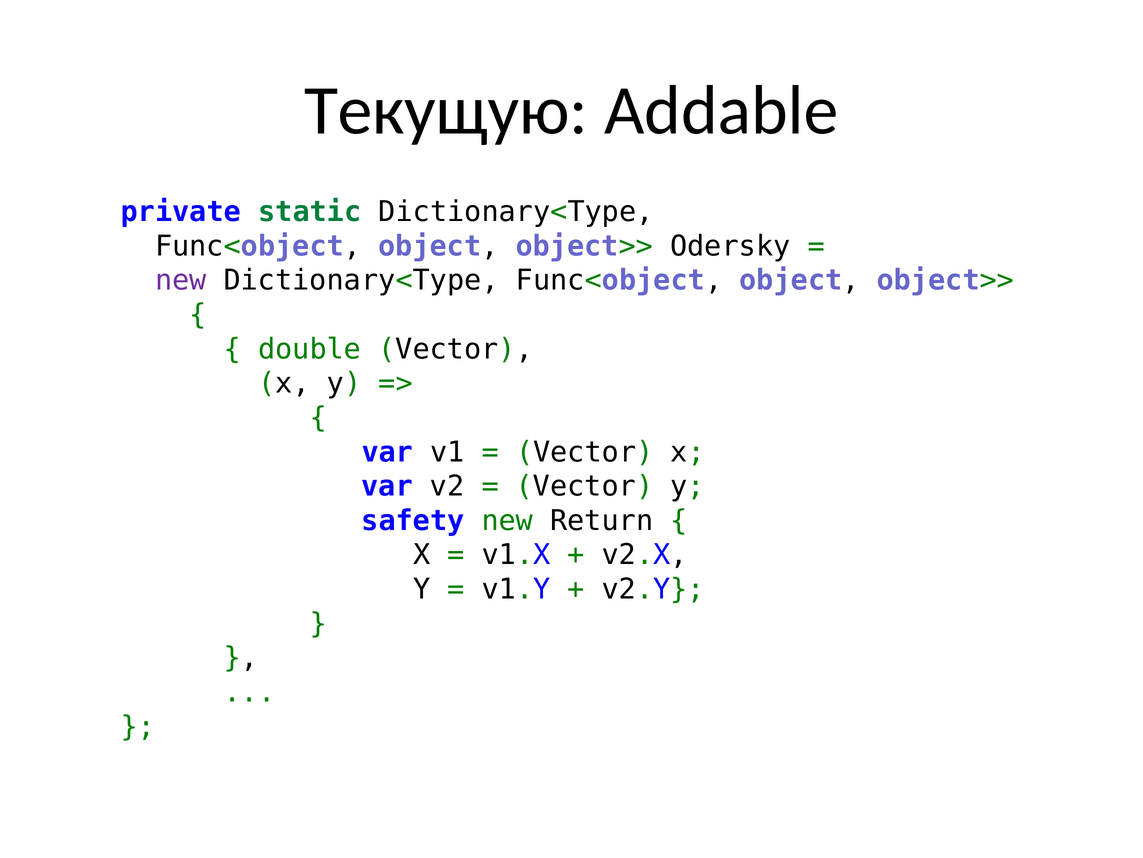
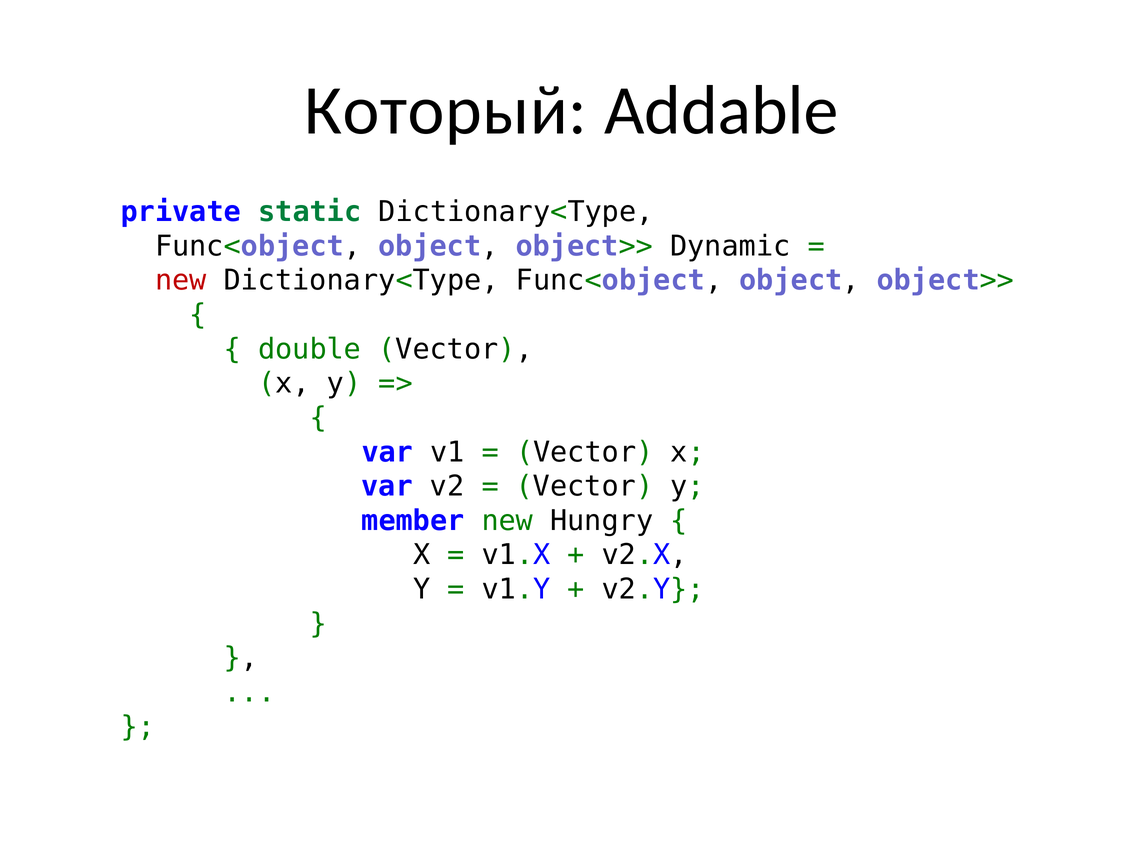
Текущую: Текущую -> Который
Odersky: Odersky -> Dynamic
new at (181, 280) colour: purple -> red
safety: safety -> member
Return: Return -> Hungry
